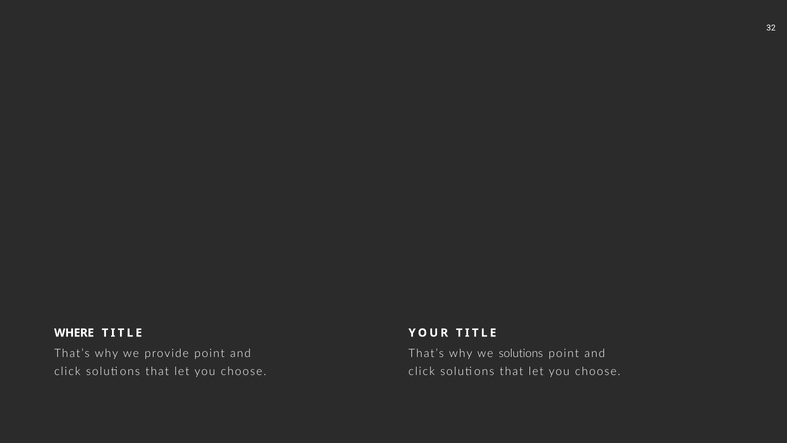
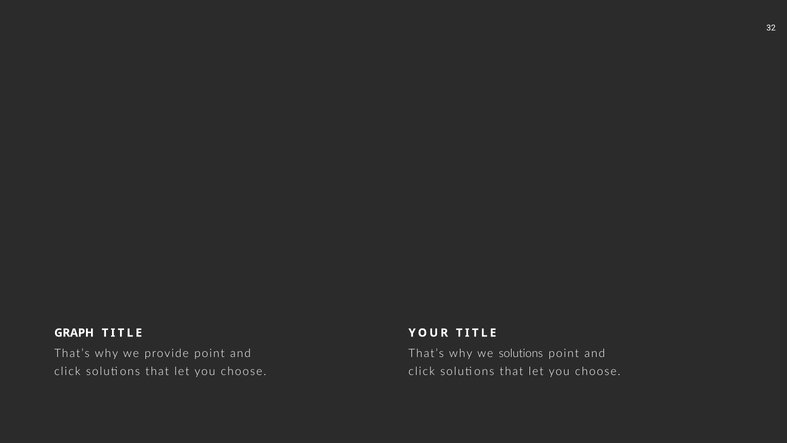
WHERE: WHERE -> GRAPH
